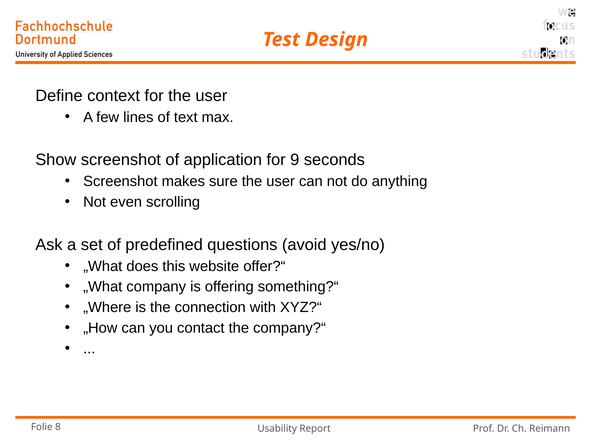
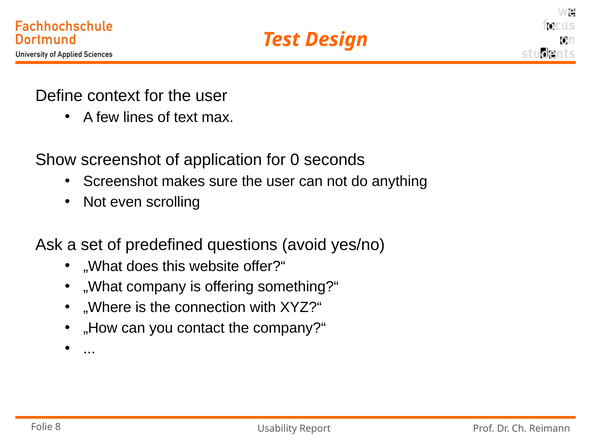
9: 9 -> 0
